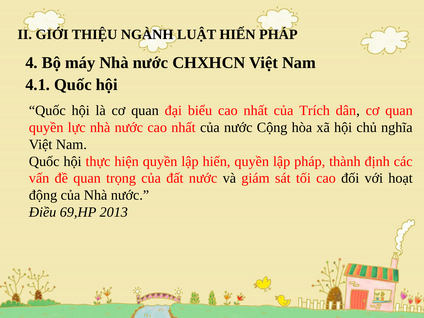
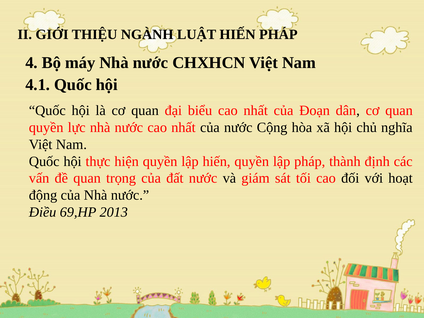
Trích: Trích -> Đoạn
